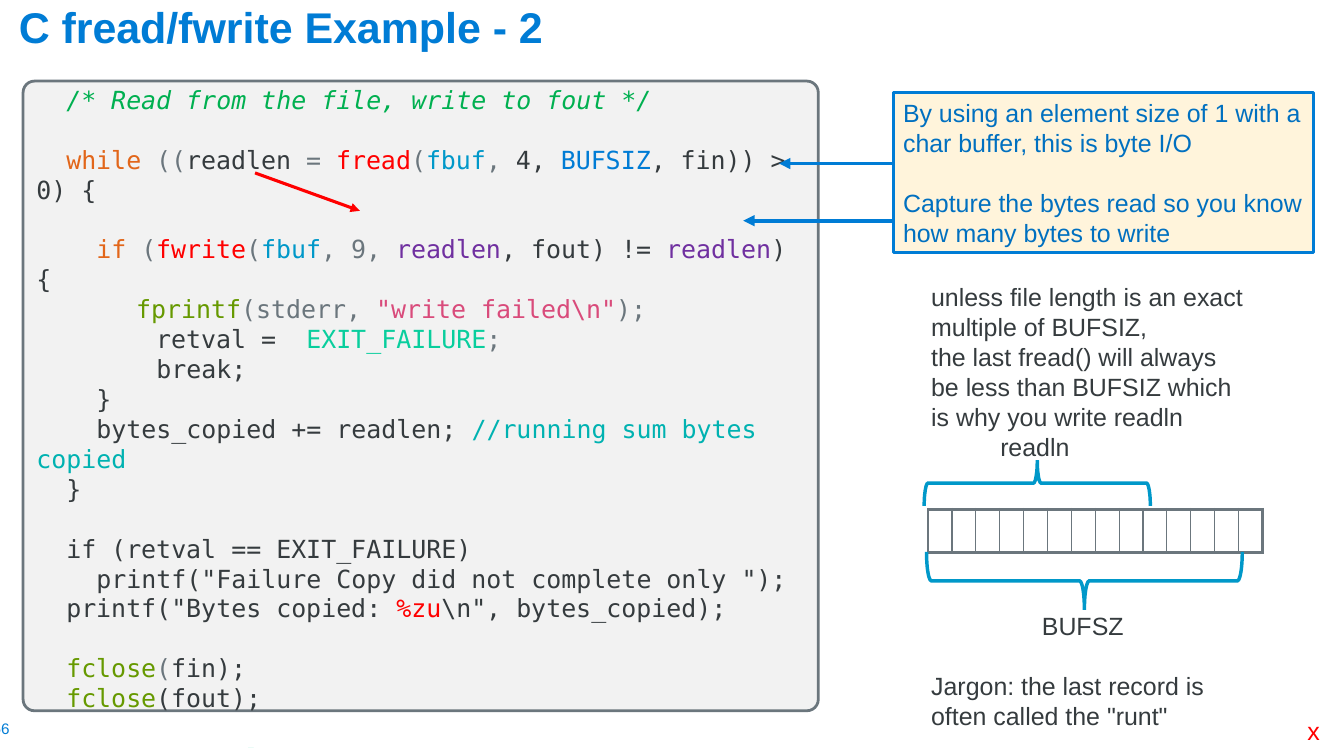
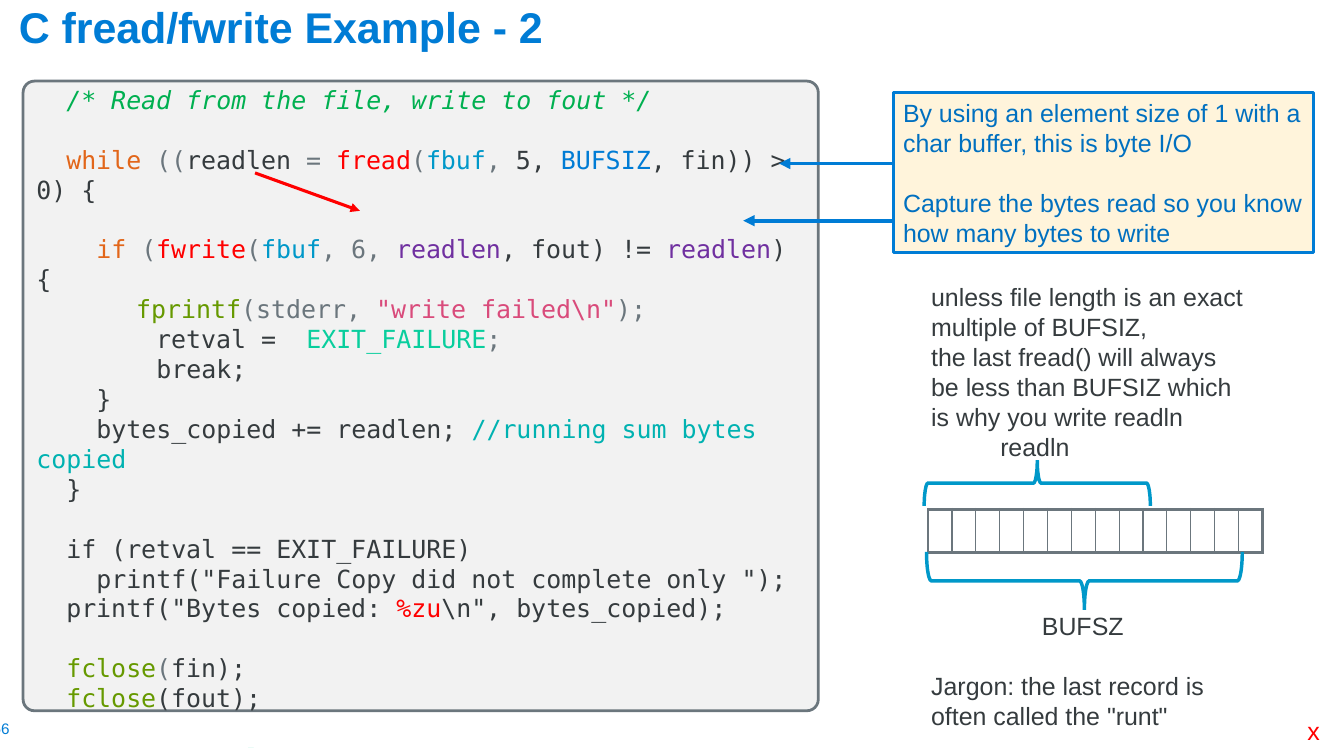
4: 4 -> 5
9: 9 -> 6
